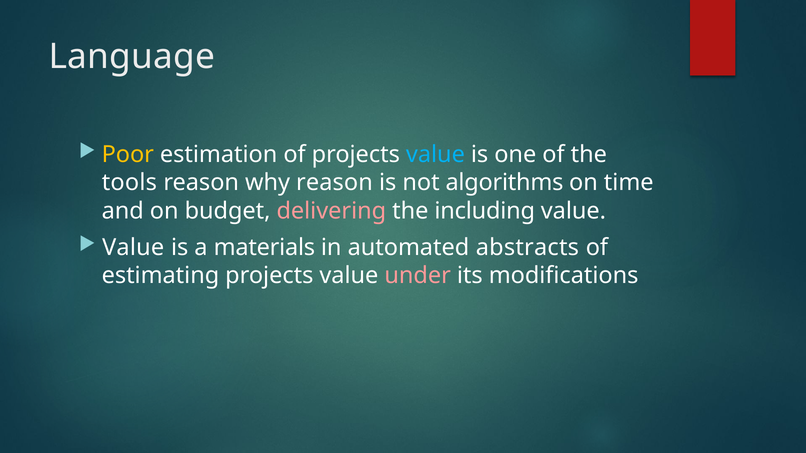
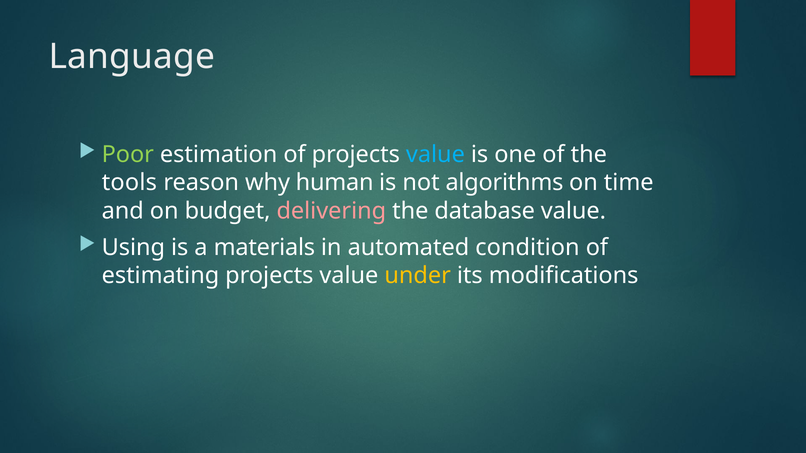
Poor colour: yellow -> light green
why reason: reason -> human
including: including -> database
Value at (133, 248): Value -> Using
abstracts: abstracts -> condition
under colour: pink -> yellow
